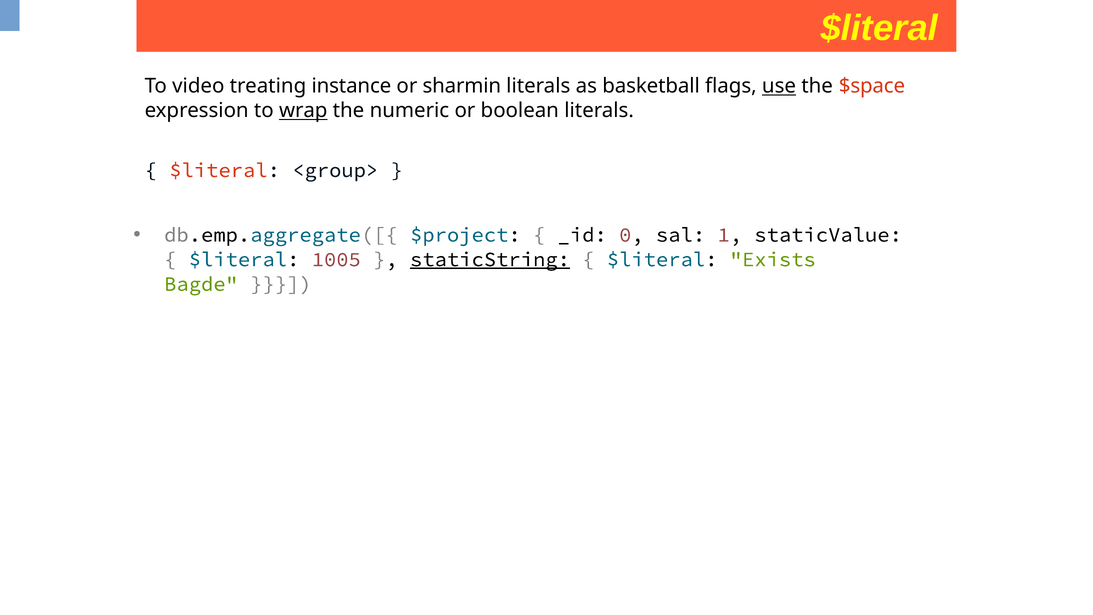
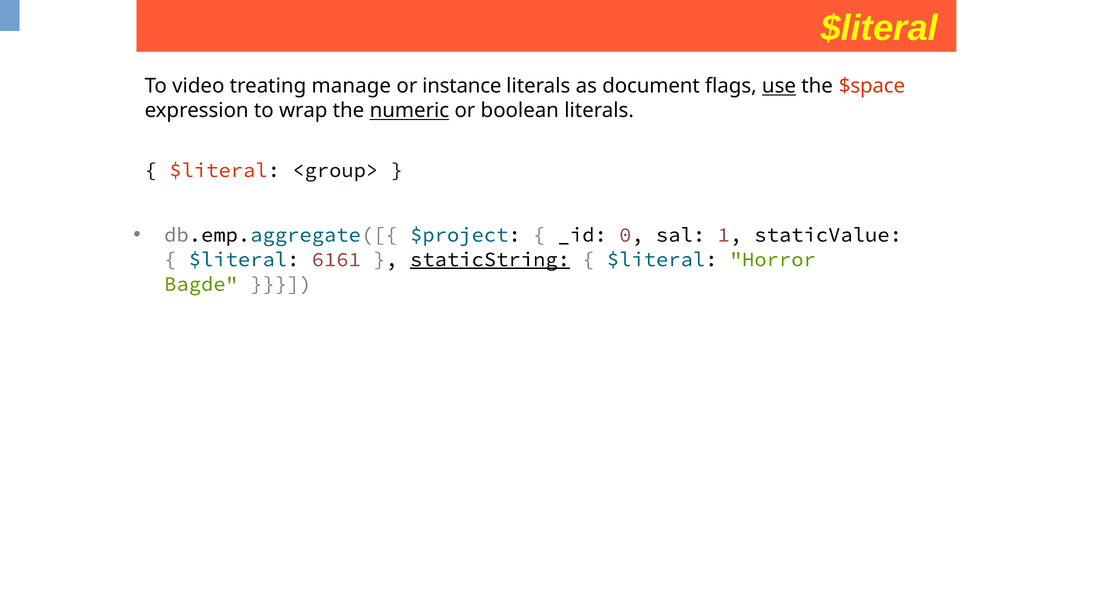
instance: instance -> manage
sharmin: sharmin -> instance
basketball: basketball -> document
wrap underline: present -> none
numeric underline: none -> present
1005: 1005 -> 6161
Exists: Exists -> Horror
